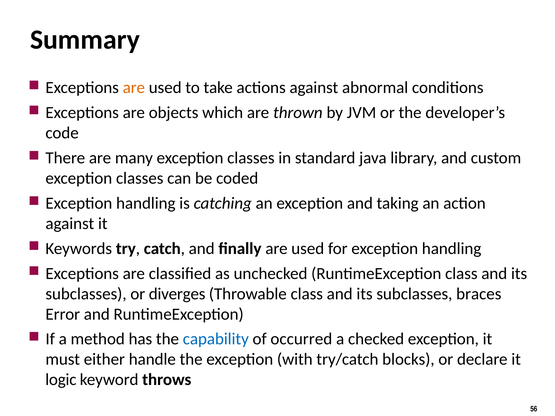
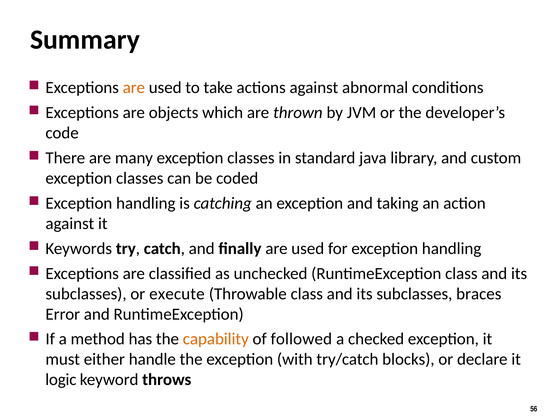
diverges: diverges -> execute
capability colour: blue -> orange
occurred: occurred -> followed
